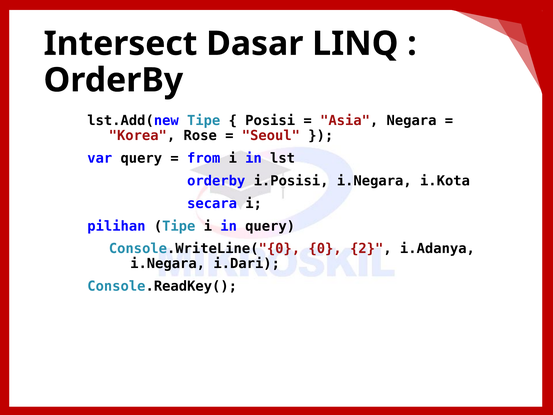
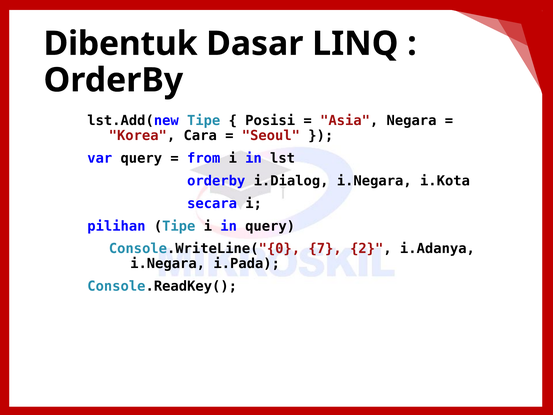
Intersect: Intersect -> Dibentuk
Rose: Rose -> Cara
i.Posisi: i.Posisi -> i.Dialog
0: 0 -> 7
i.Dari: i.Dari -> i.Pada
